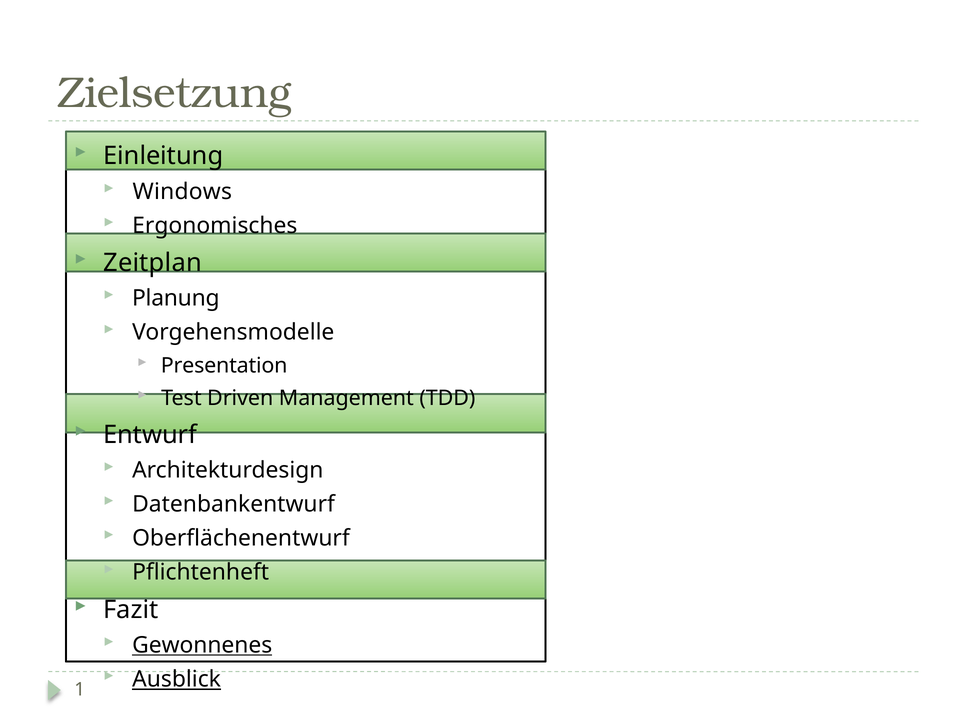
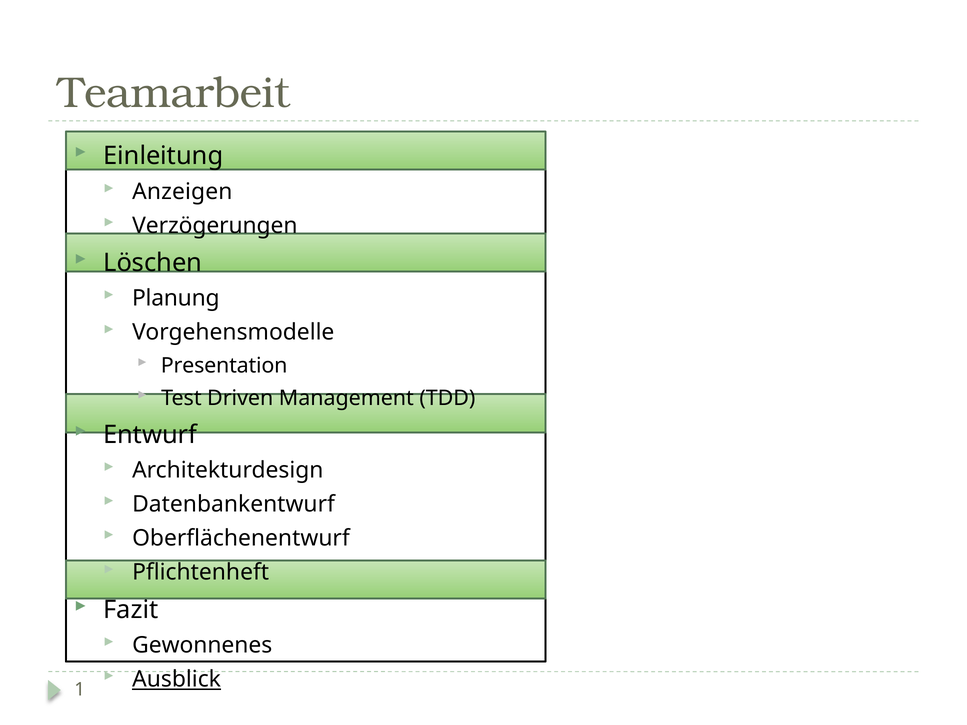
Zielsetzung: Zielsetzung -> Teamarbeit
Windows: Windows -> Anzeigen
Ergonomisches: Ergonomisches -> Verzögerungen
Zeitplan: Zeitplan -> Löschen
Gewonnenes underline: present -> none
